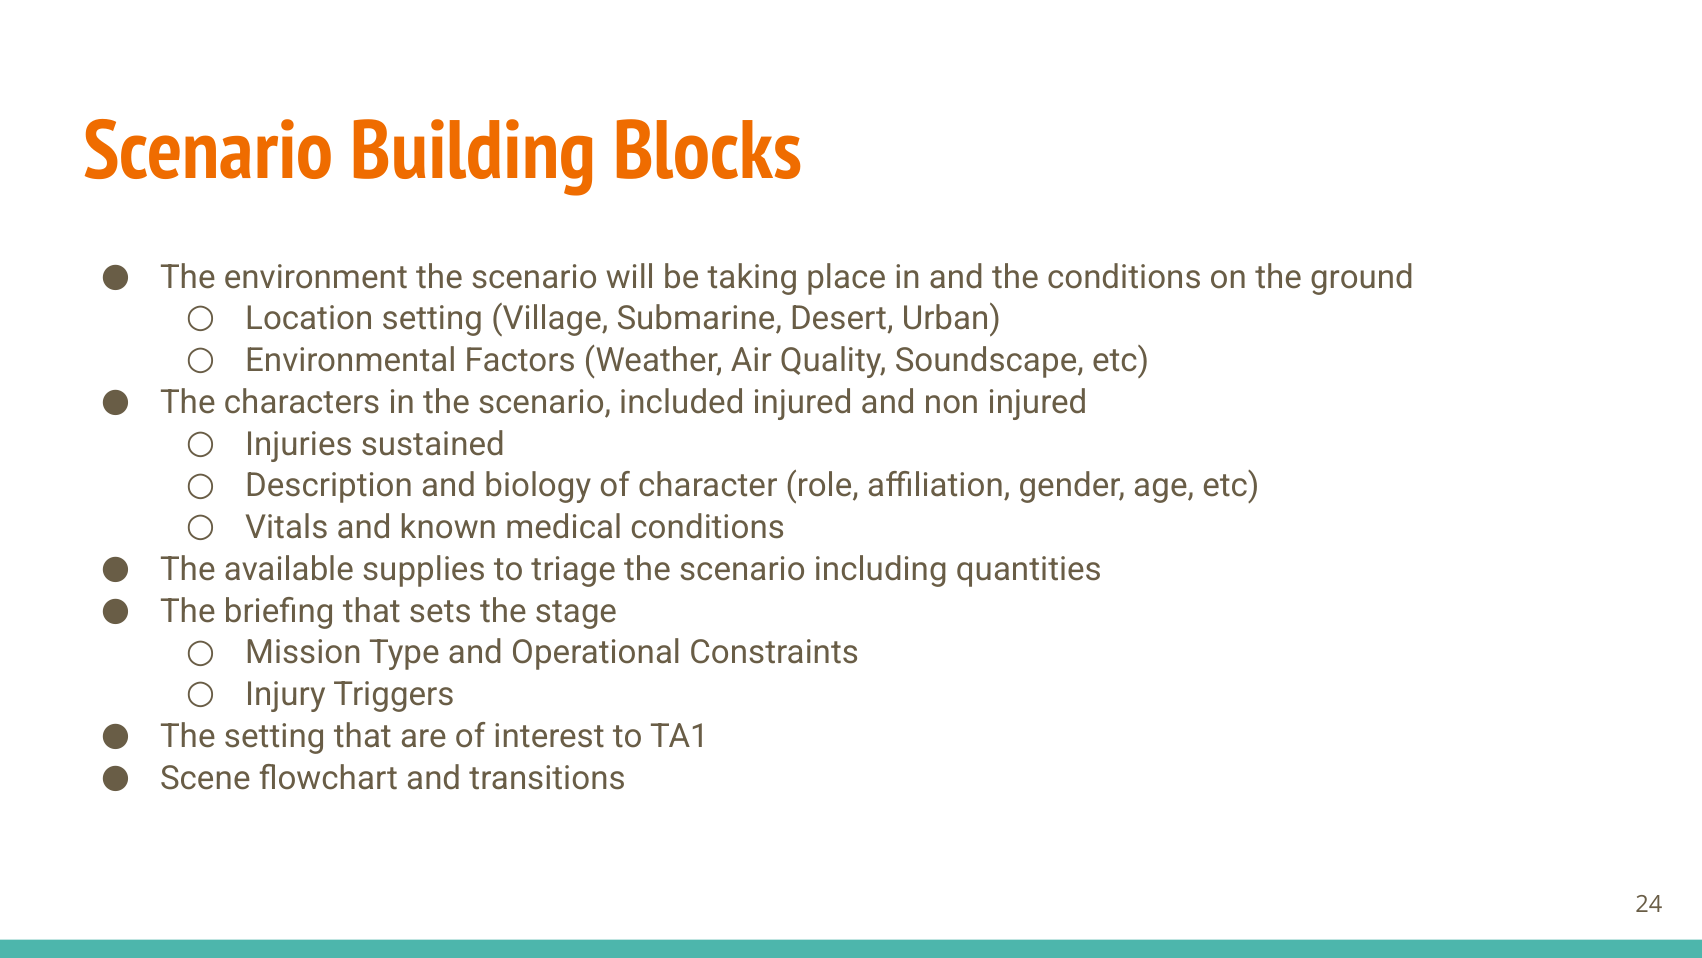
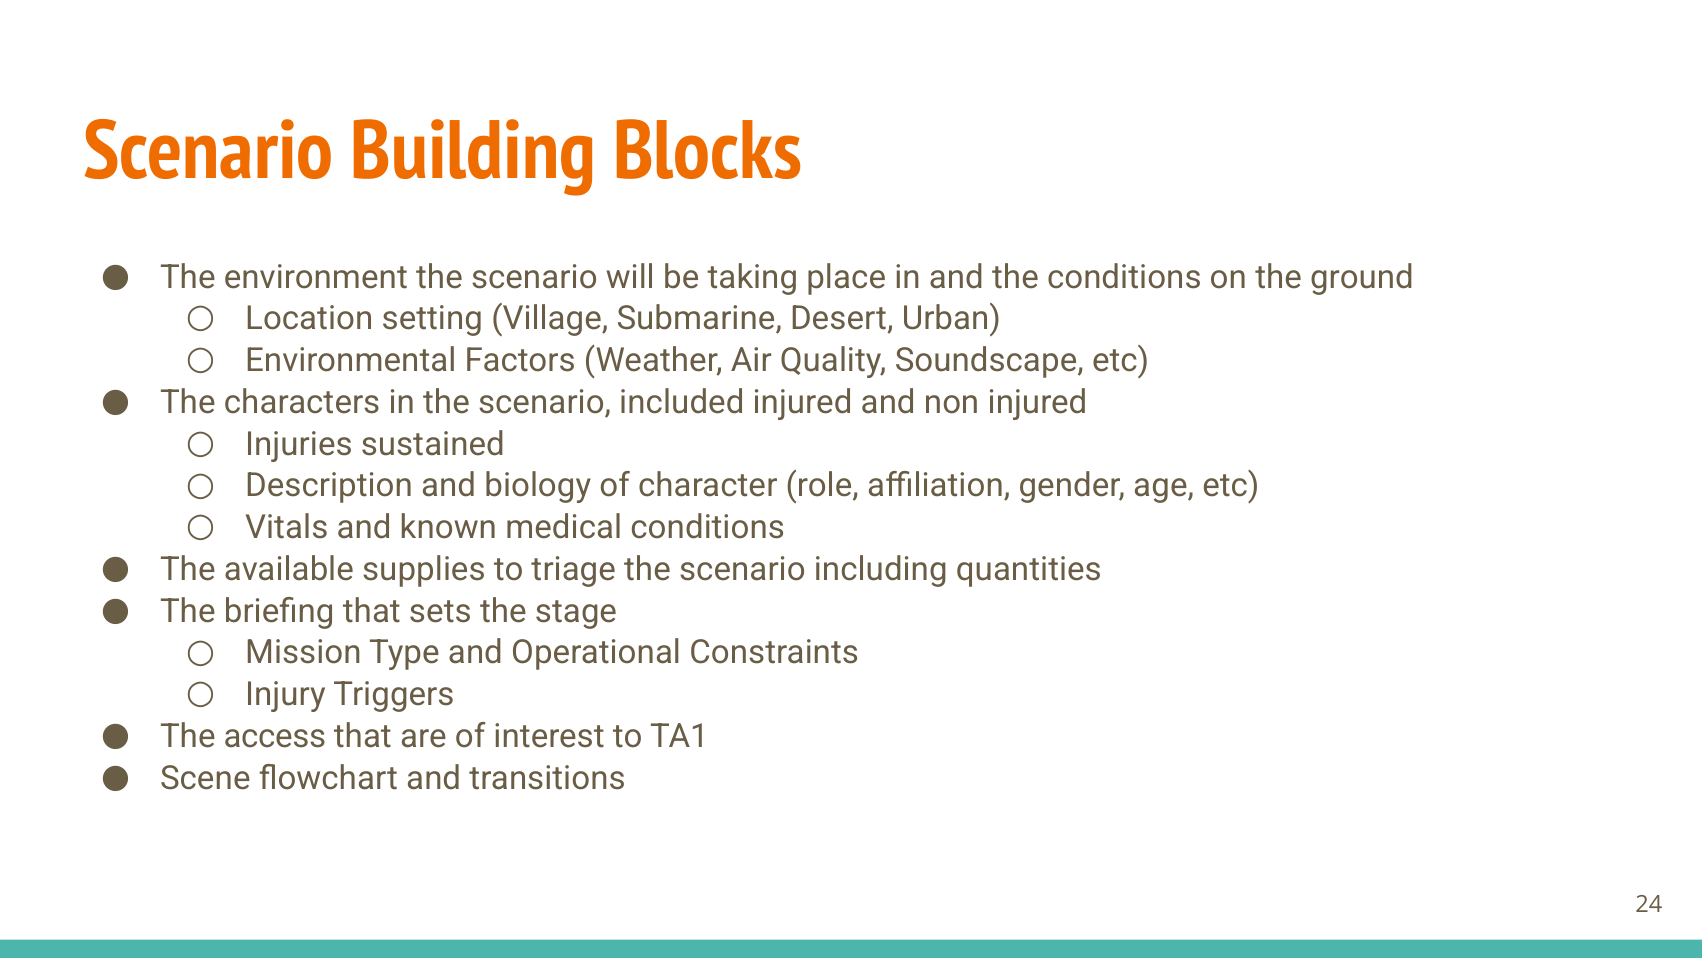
The setting: setting -> access
